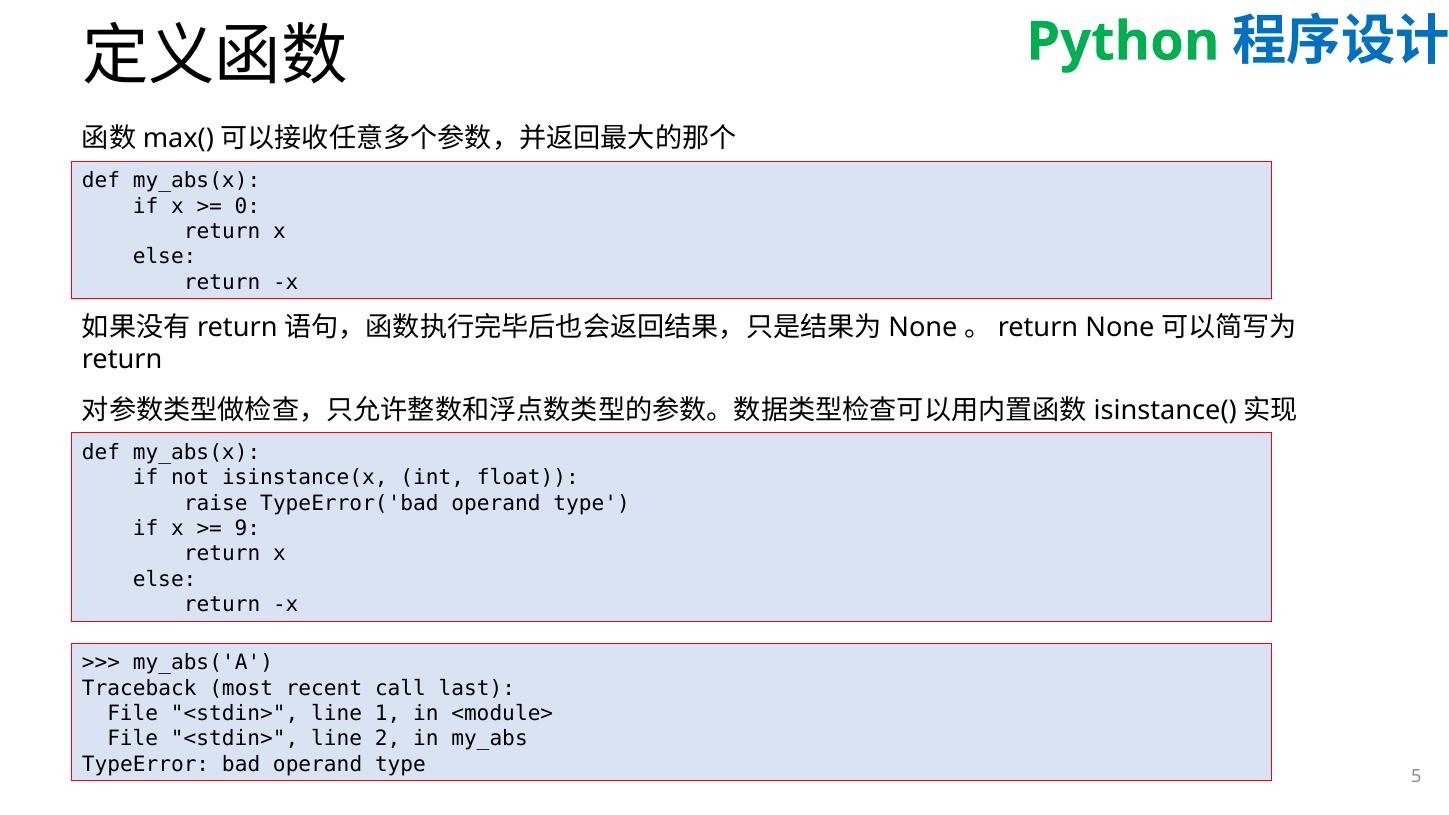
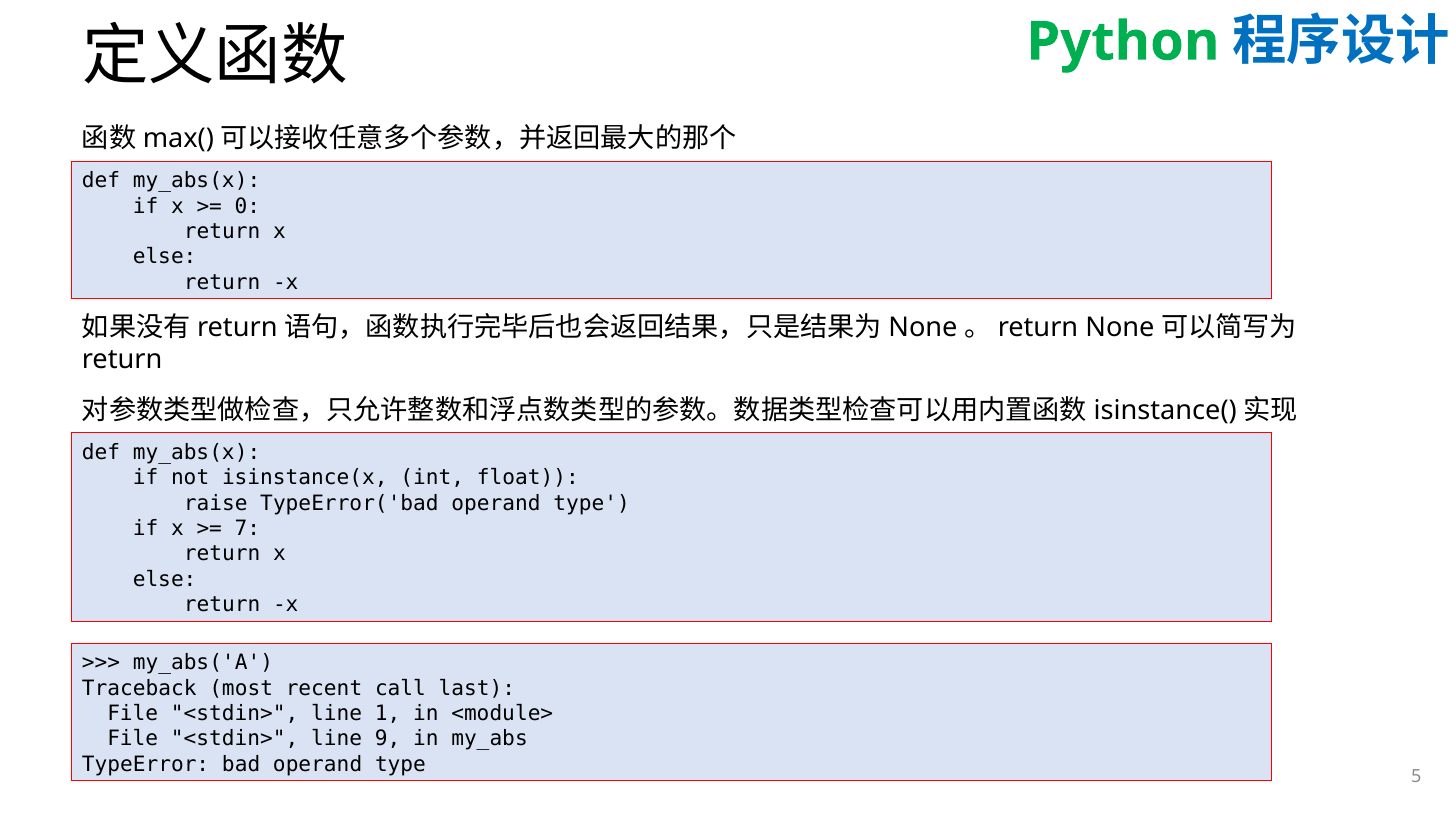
9: 9 -> 7
2: 2 -> 9
